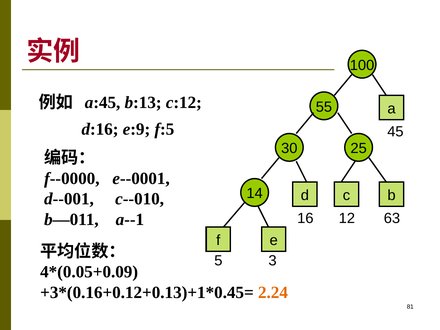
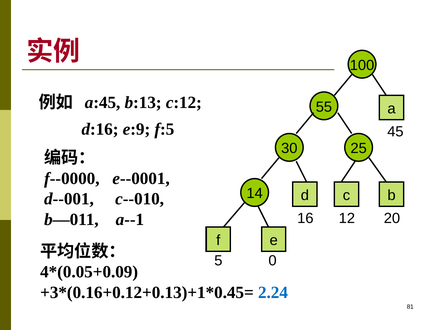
63: 63 -> 20
3: 3 -> 0
2.24 colour: orange -> blue
